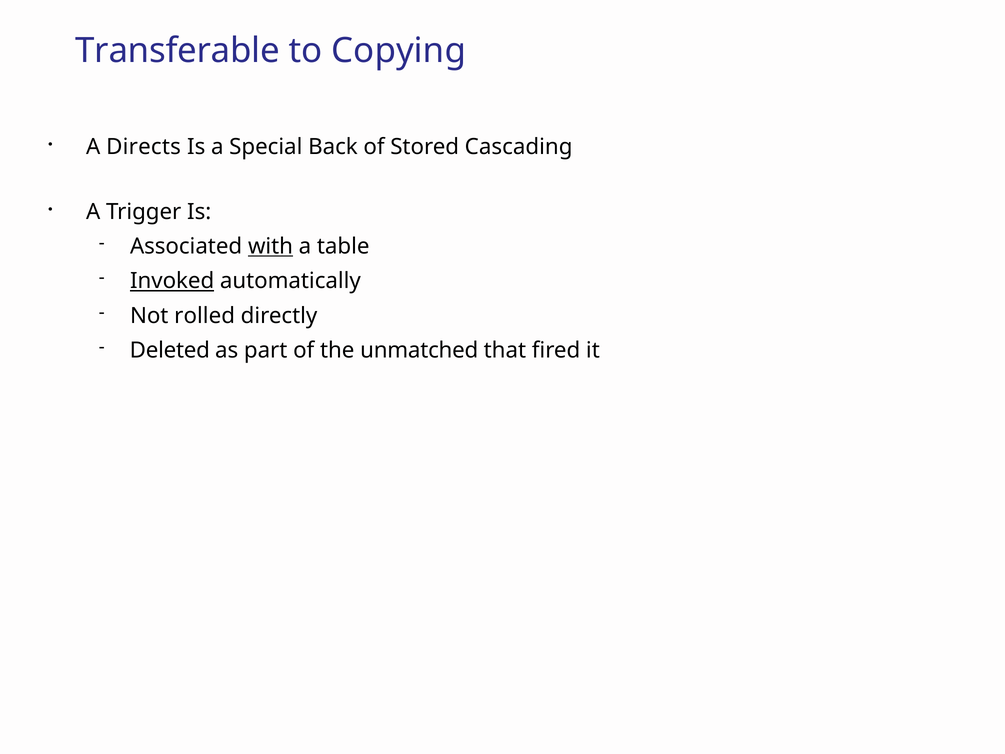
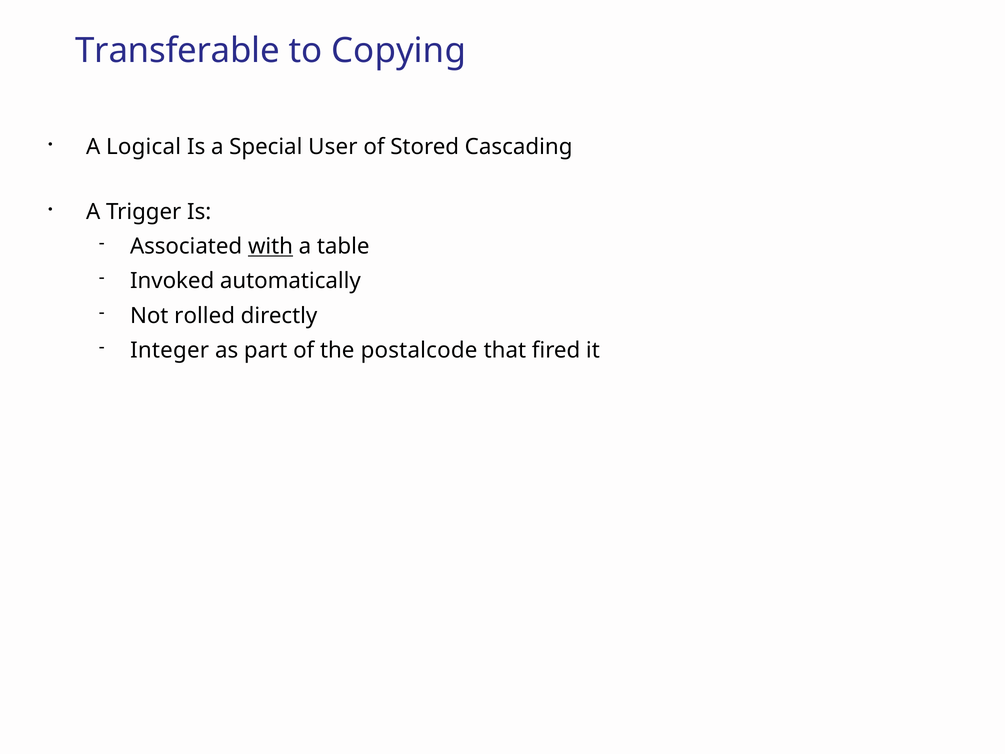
Directs: Directs -> Logical
Back: Back -> User
Invoked underline: present -> none
Deleted: Deleted -> Integer
unmatched: unmatched -> postalcode
